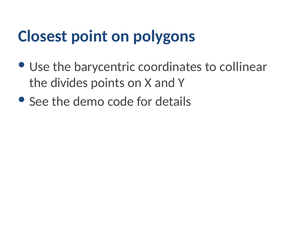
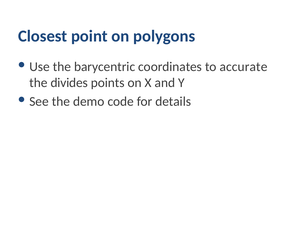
collinear: collinear -> accurate
